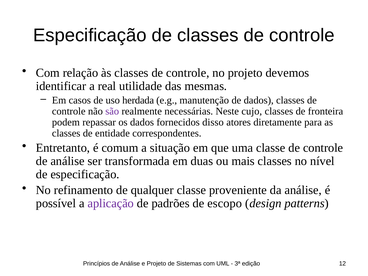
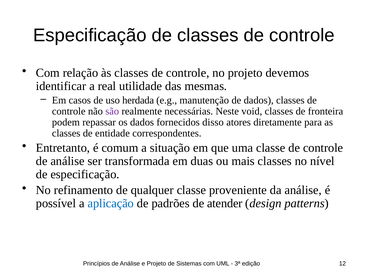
cujo: cujo -> void
aplicação colour: purple -> blue
escopo: escopo -> atender
